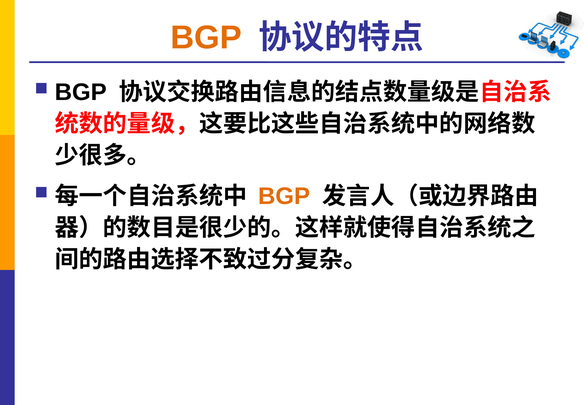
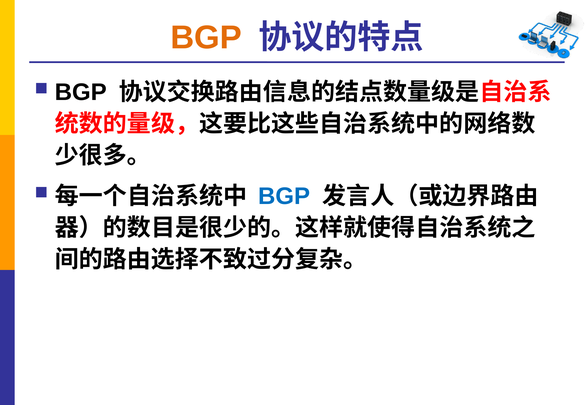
BGP at (284, 196) colour: orange -> blue
